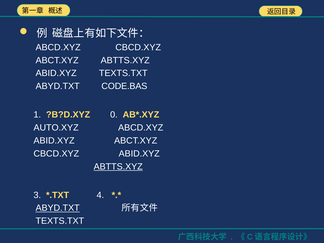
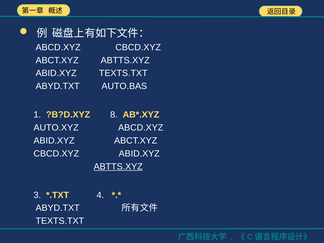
CODE.BAS: CODE.BAS -> AUTO.BAS
0: 0 -> 8
ABYD.TXT at (58, 208) underline: present -> none
